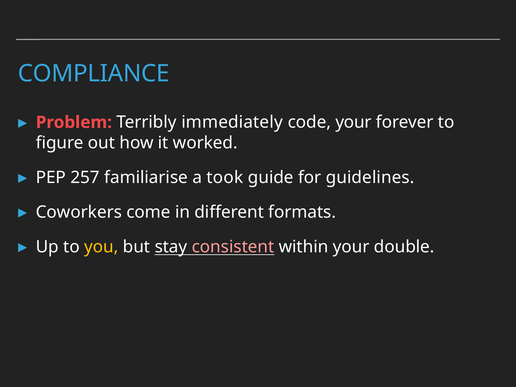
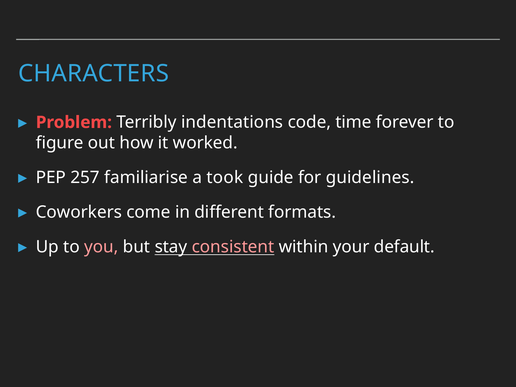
COMPLIANCE: COMPLIANCE -> CHARACTERS
immediately: immediately -> indentations
code your: your -> time
you colour: yellow -> pink
double: double -> default
